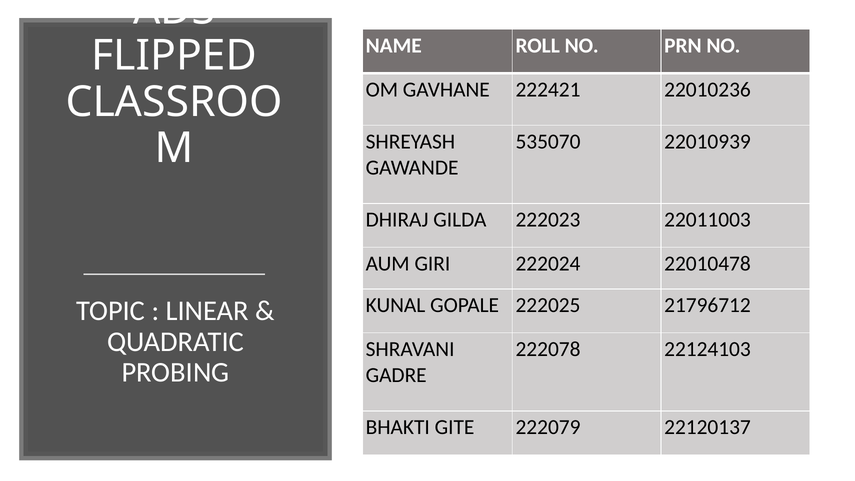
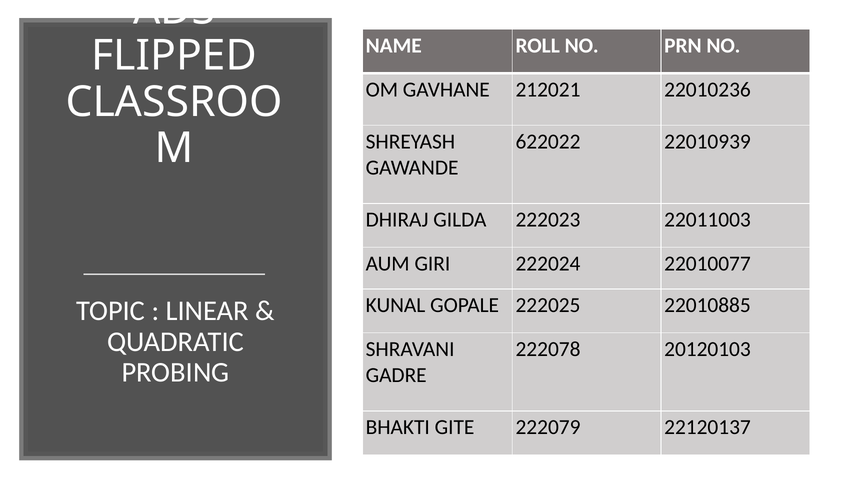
222421: 222421 -> 212021
535070: 535070 -> 622022
22010478: 22010478 -> 22010077
21796712: 21796712 -> 22010885
22124103: 22124103 -> 20120103
